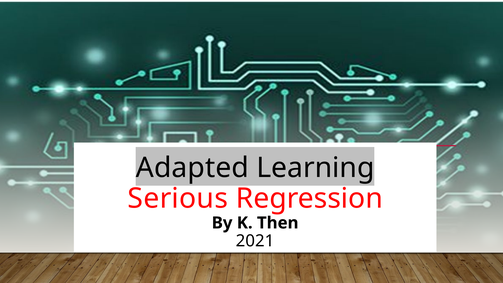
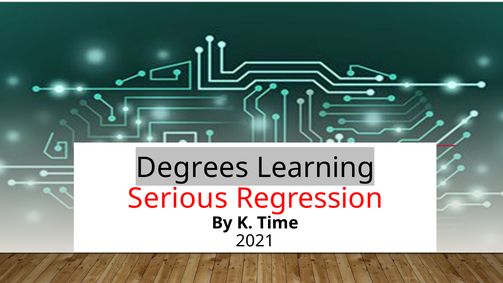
Adapted: Adapted -> Degrees
Then: Then -> Time
